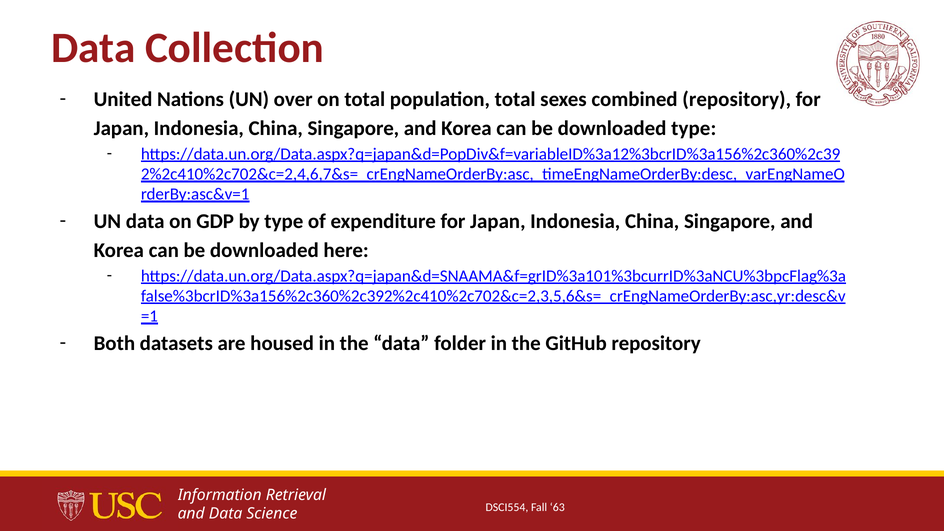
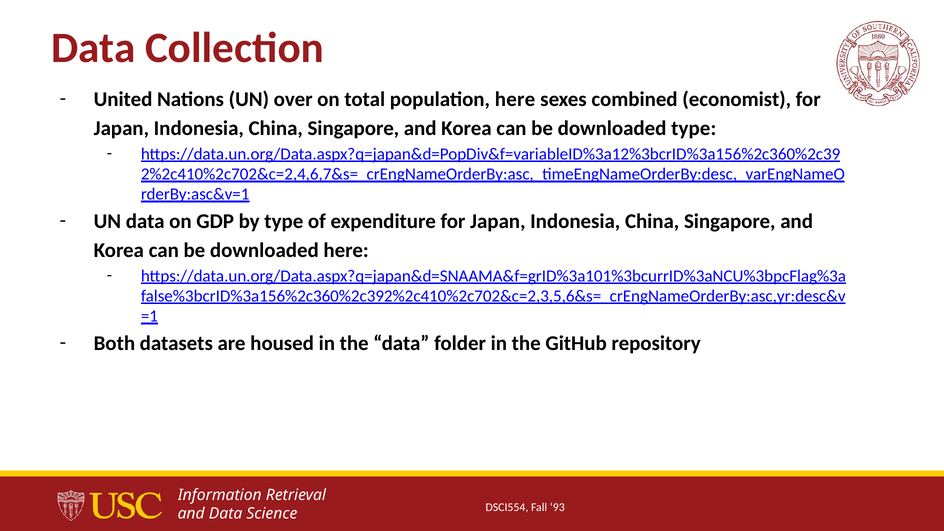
population total: total -> here
combined repository: repository -> economist
63: 63 -> 93
